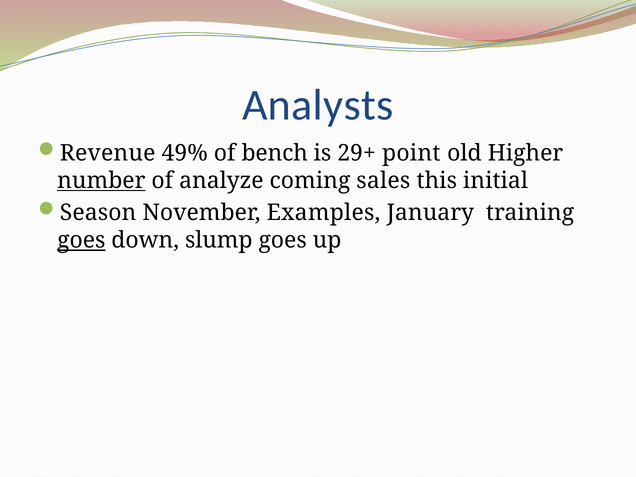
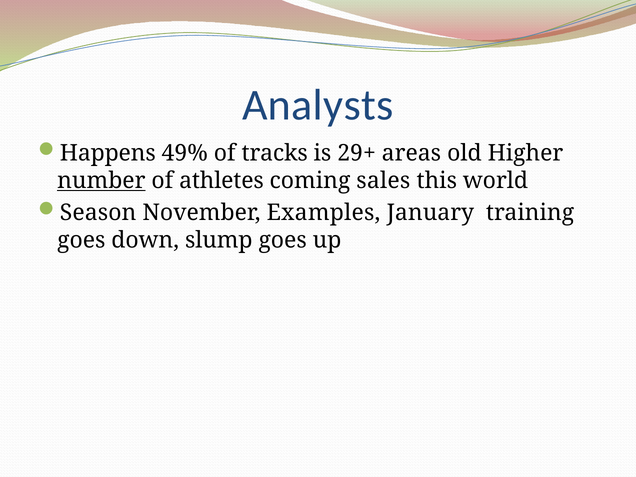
Revenue: Revenue -> Happens
bench: bench -> tracks
point: point -> areas
analyze: analyze -> athletes
initial: initial -> world
goes at (81, 240) underline: present -> none
